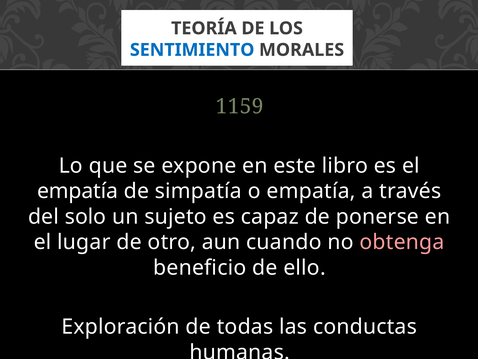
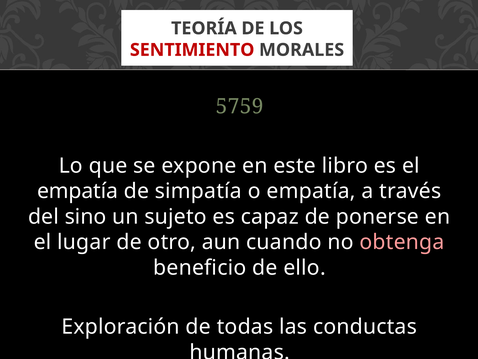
SENTIMIENTO colour: blue -> red
1159: 1159 -> 5759
solo: solo -> sino
